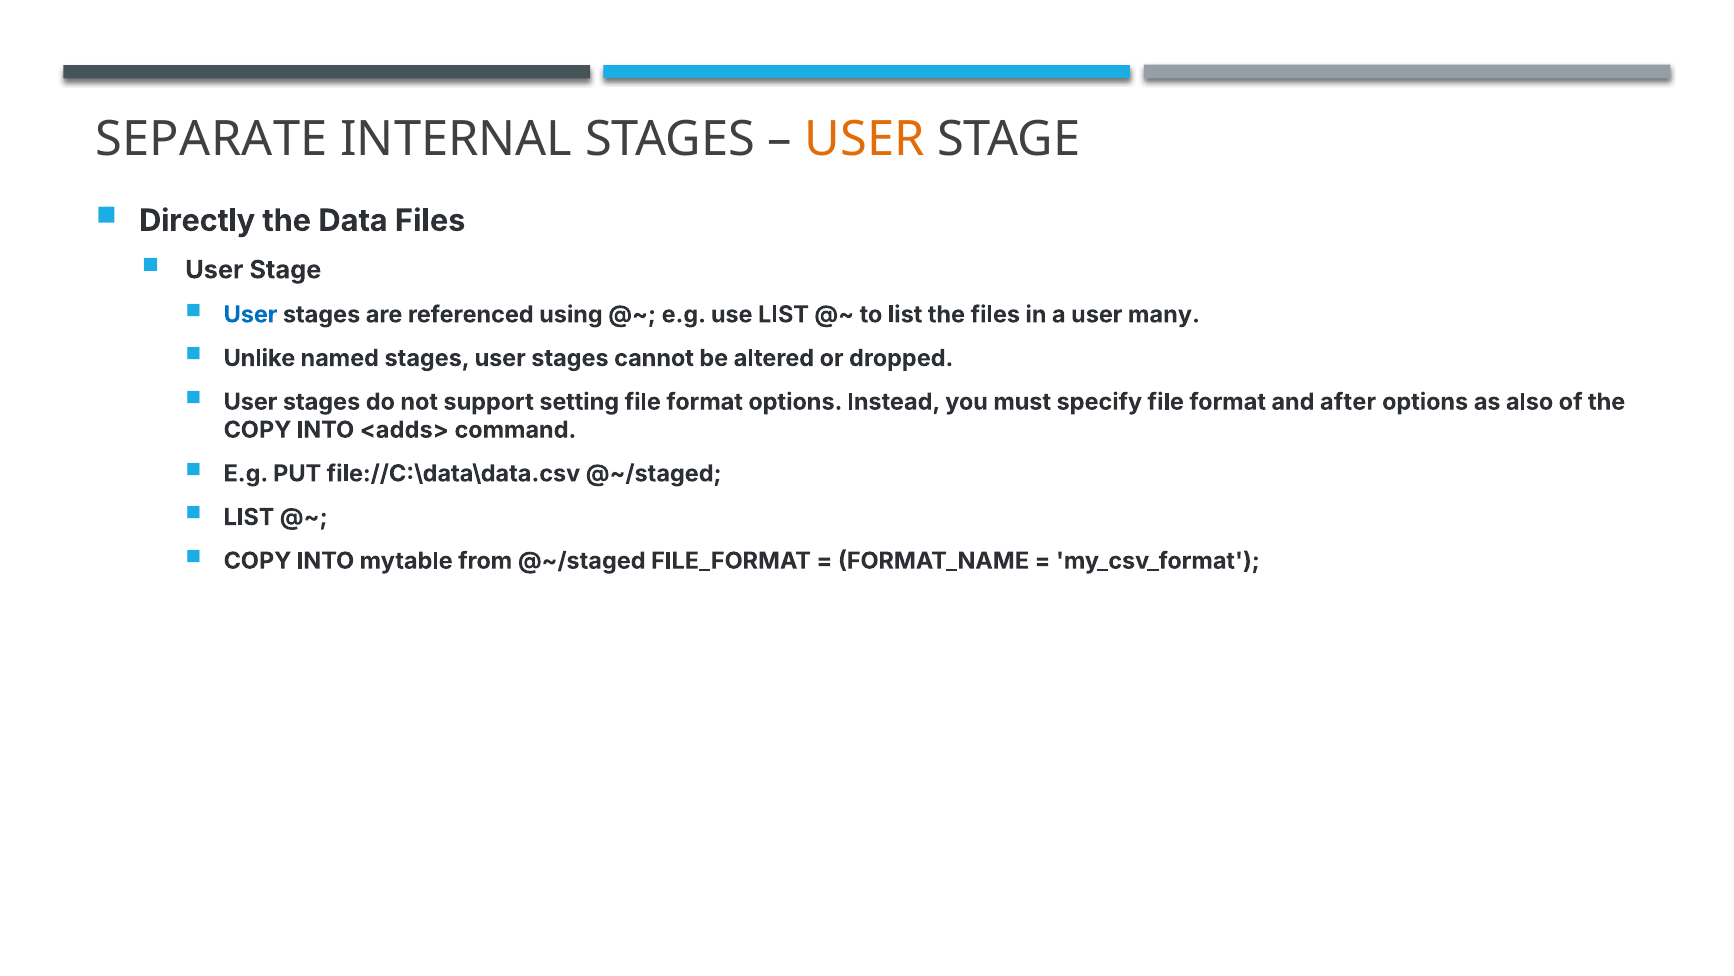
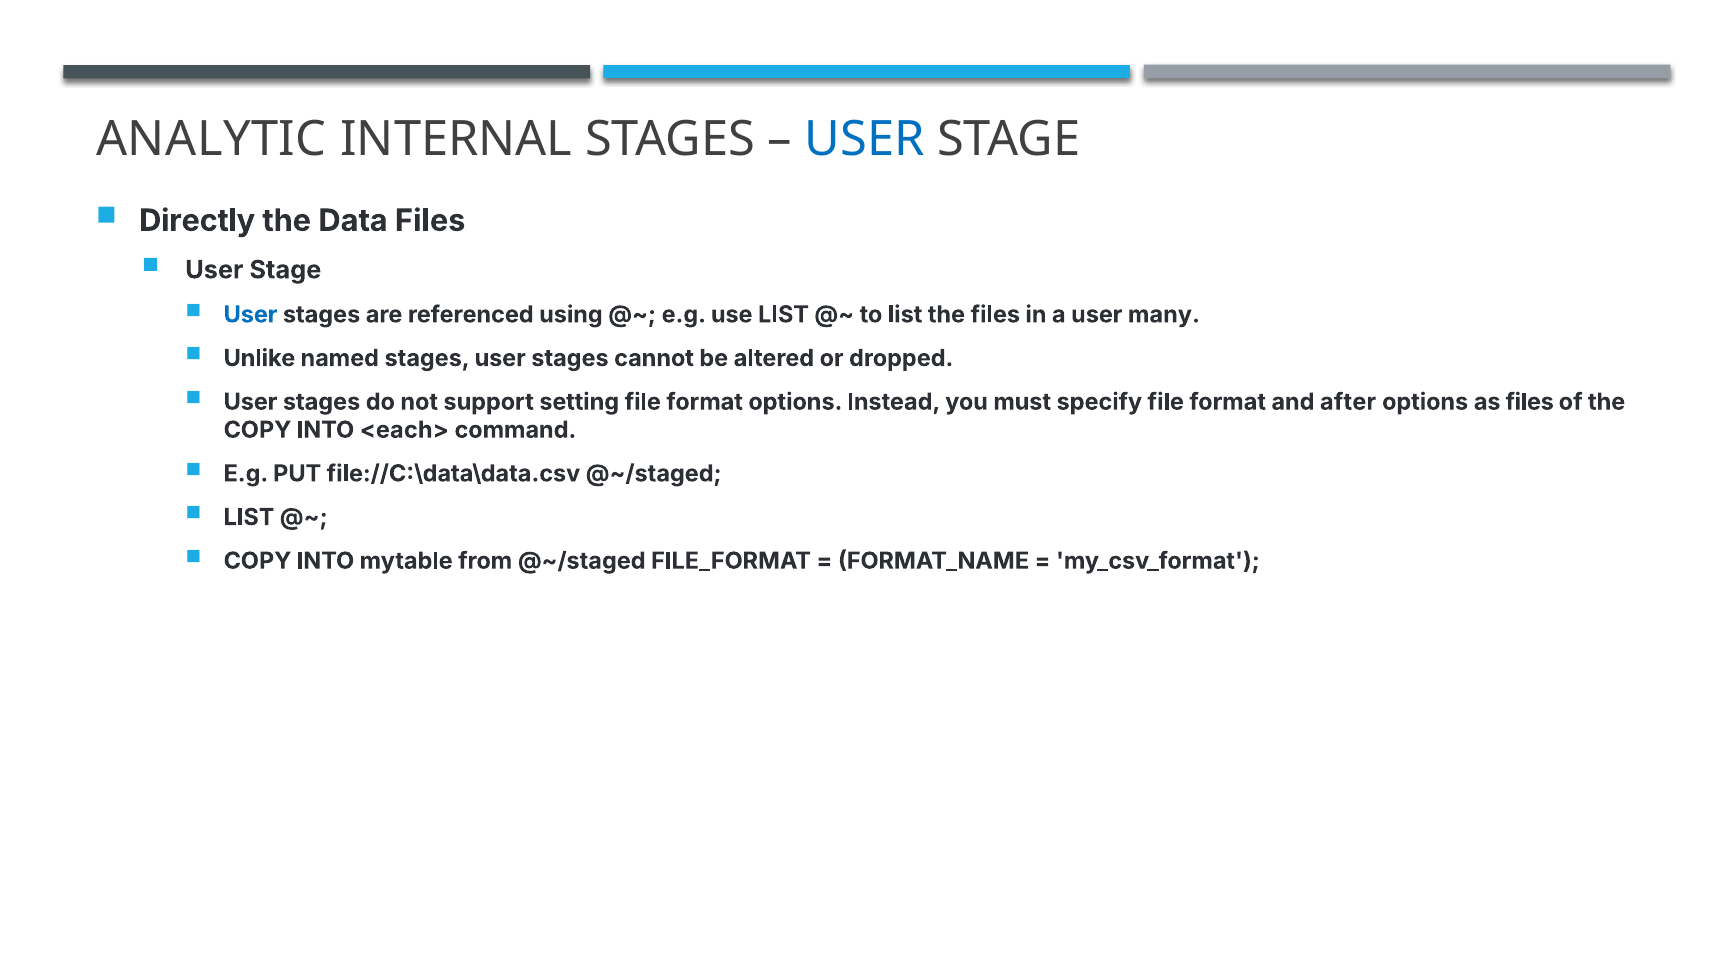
SEPARATE: SEPARATE -> ANALYTIC
USER at (865, 139) colour: orange -> blue
as also: also -> files
<adds>: <adds> -> <each>
